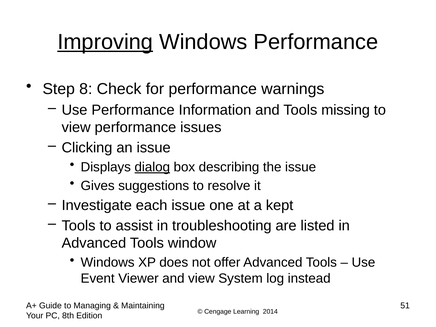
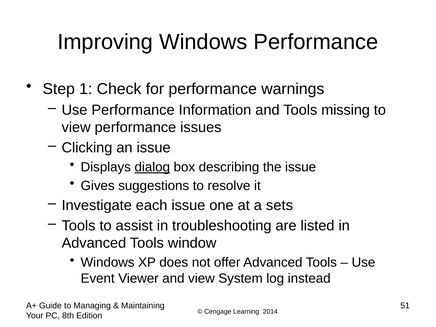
Improving underline: present -> none
8: 8 -> 1
kept: kept -> sets
